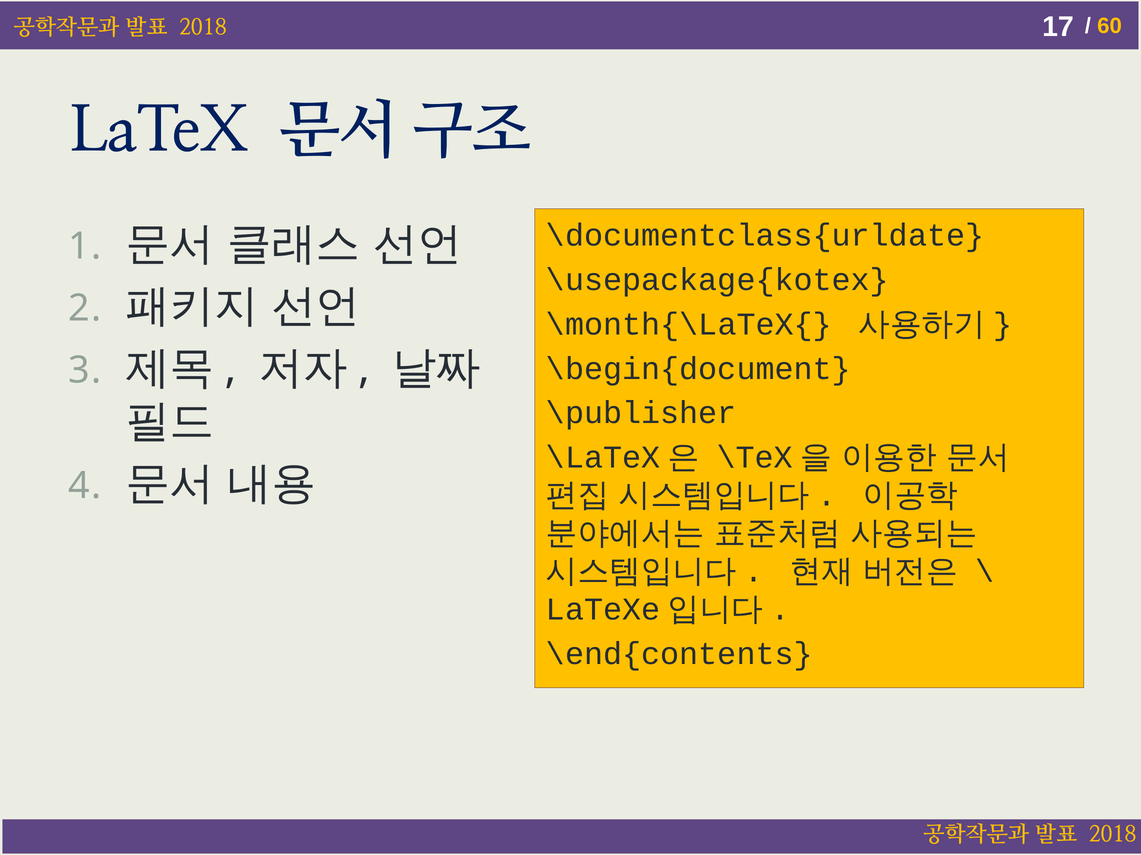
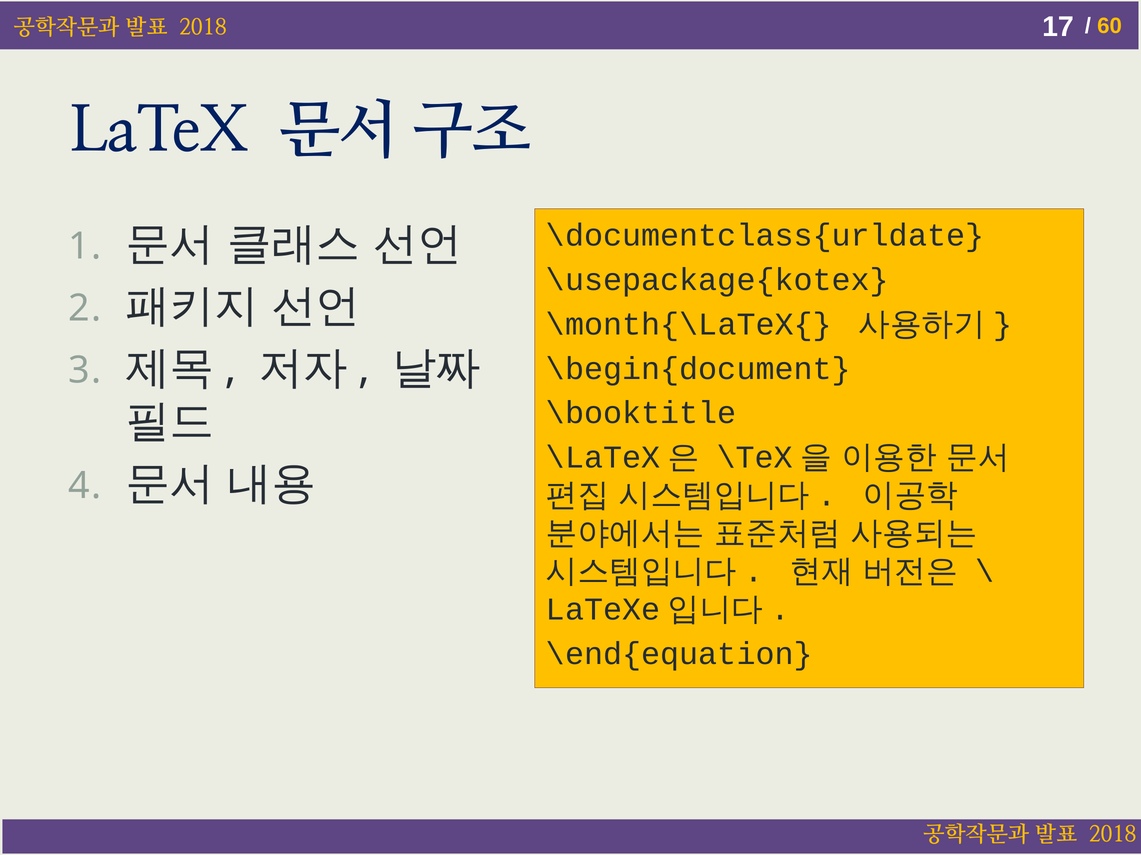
\publisher: \publisher -> \booktitle
\end{contents: \end{contents -> \end{equation
